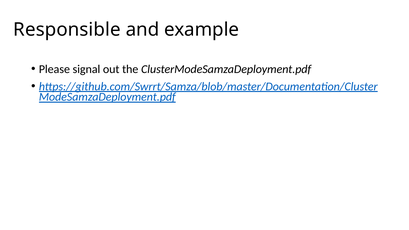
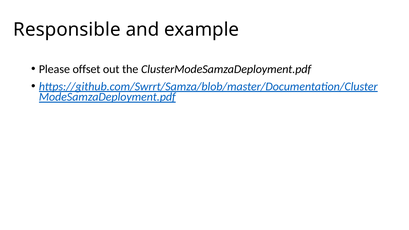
signal: signal -> offset
